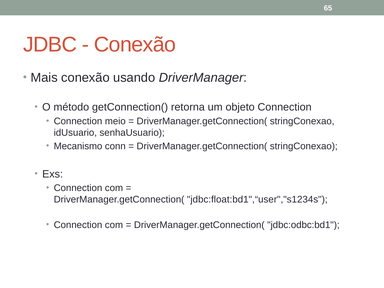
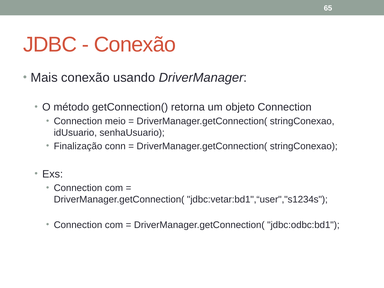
Mecanismo: Mecanismo -> Finalização
jdbc:float:bd1",“user","s1234s: jdbc:float:bd1",“user","s1234s -> jdbc:vetar:bd1",“user","s1234s
